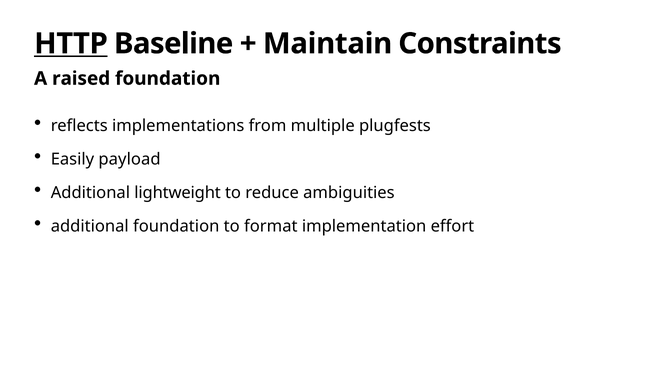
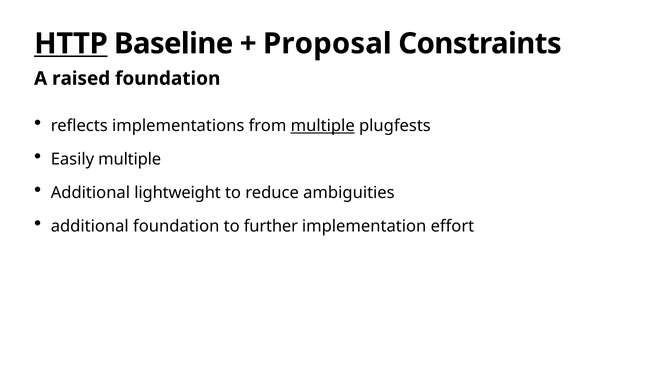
Maintain: Maintain -> Proposal
multiple at (323, 126) underline: none -> present
Easily payload: payload -> multiple
format: format -> further
